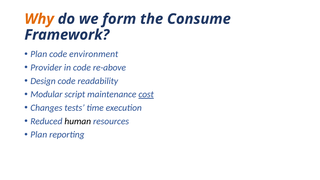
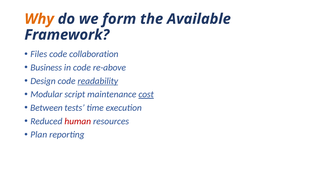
Consume: Consume -> Available
Plan at (39, 54): Plan -> Files
environment: environment -> collaboration
Provider: Provider -> Business
readability underline: none -> present
Changes: Changes -> Between
human colour: black -> red
